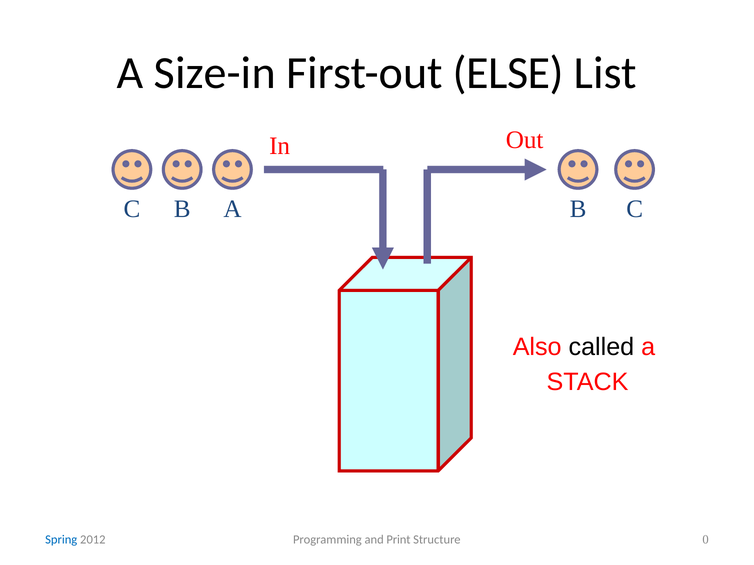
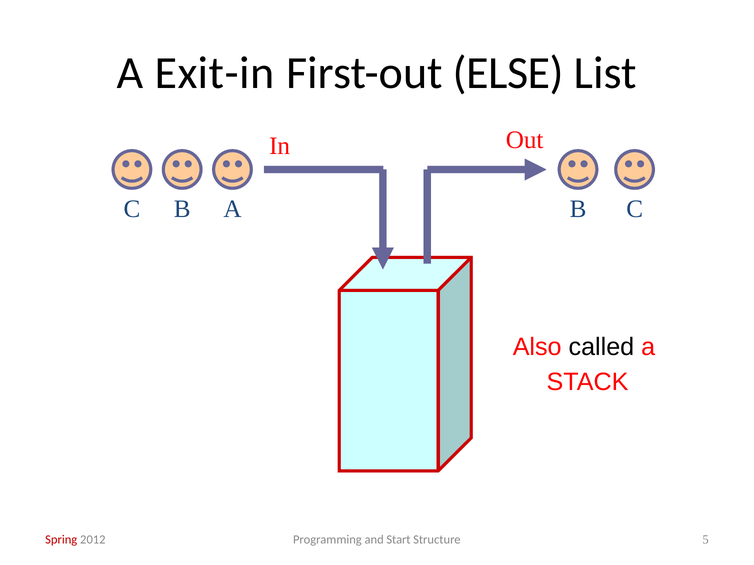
Size-in: Size-in -> Exit-in
Spring colour: blue -> red
Print: Print -> Start
0: 0 -> 5
